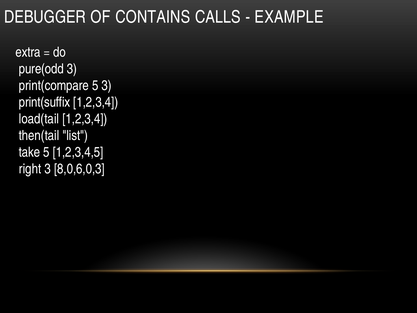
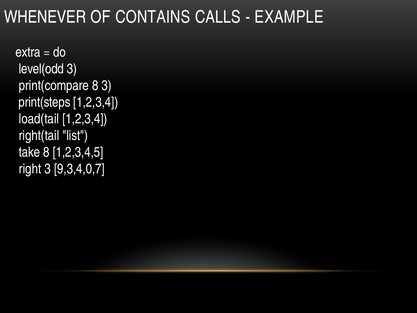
DEBUGGER: DEBUGGER -> WHENEVER
pure(odd: pure(odd -> level(odd
print(compare 5: 5 -> 8
print(suffix: print(suffix -> print(steps
then(tail: then(tail -> right(tail
take 5: 5 -> 8
8,0,6,0,3: 8,0,6,0,3 -> 9,3,4,0,7
